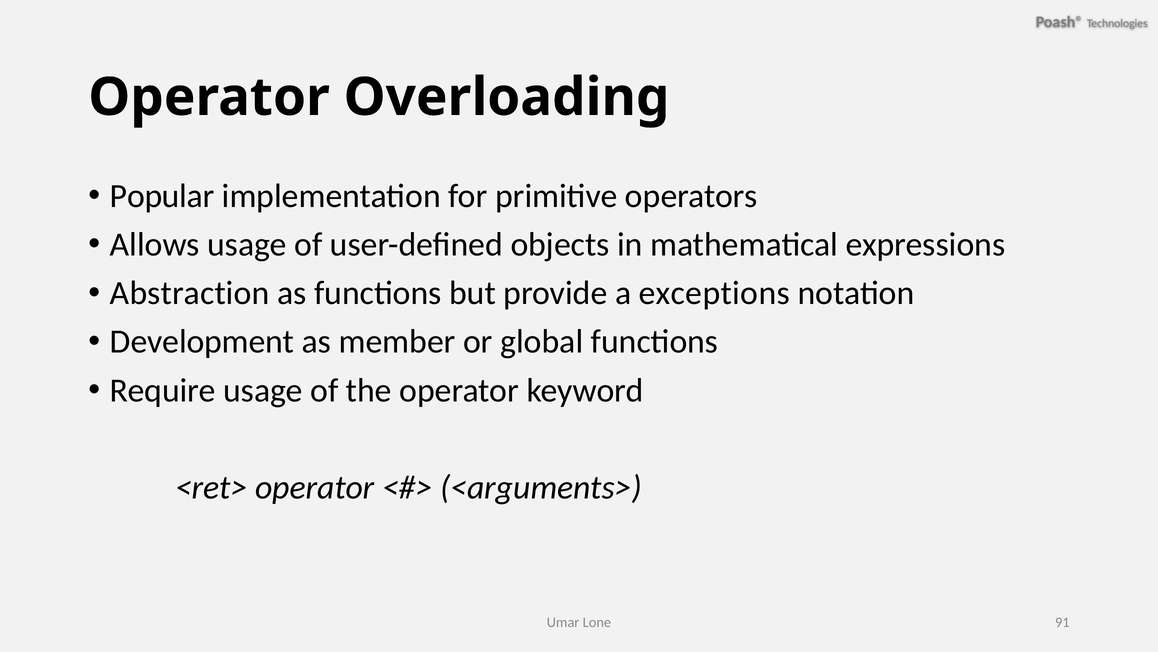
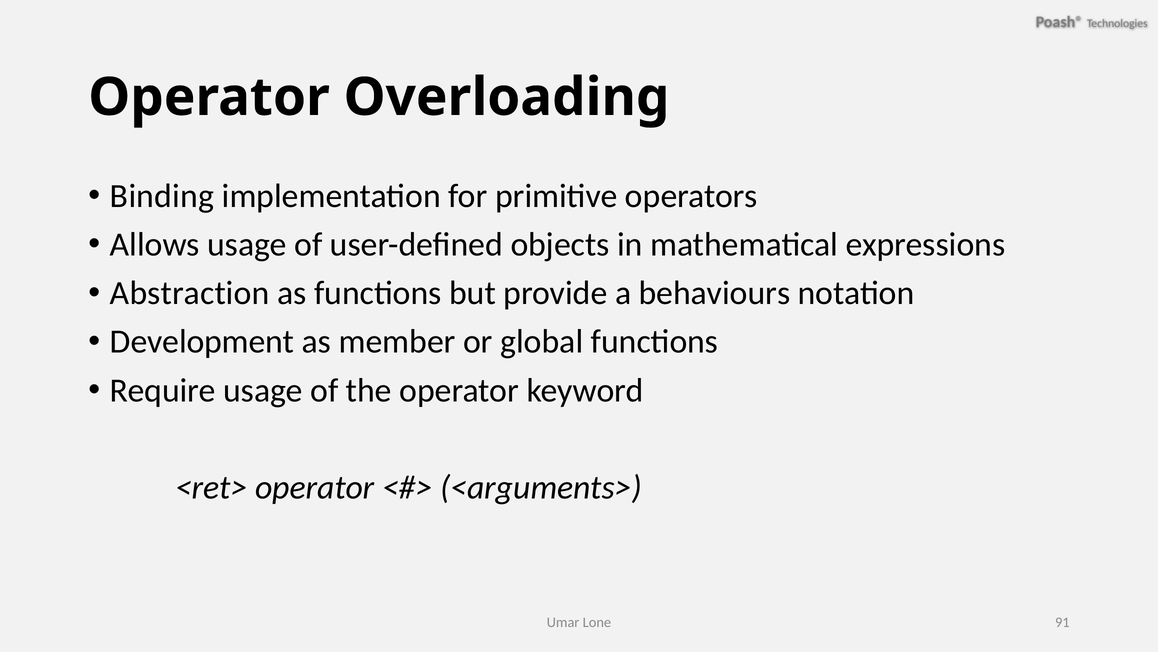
Popular: Popular -> Binding
exceptions: exceptions -> behaviours
